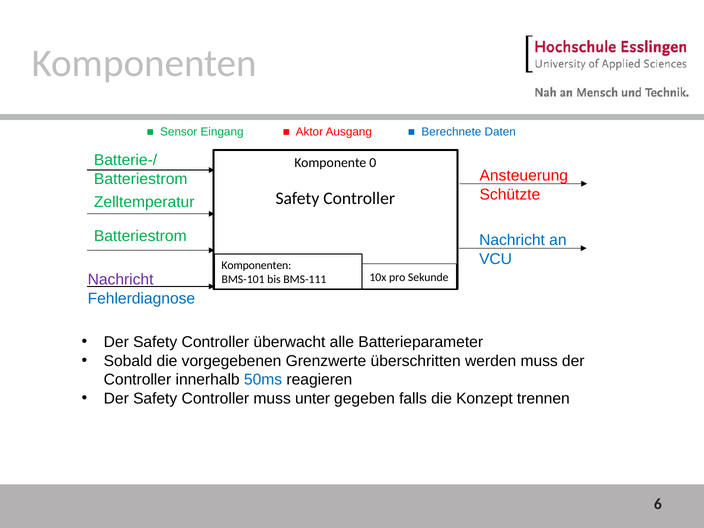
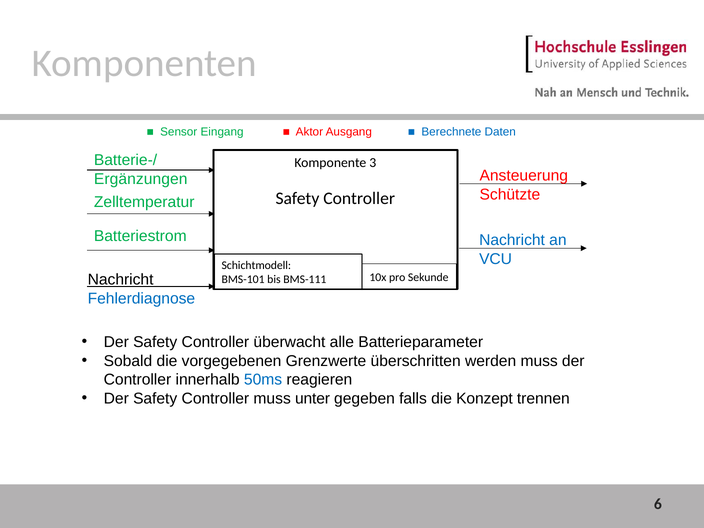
0: 0 -> 3
Batteriestrom at (141, 179): Batteriestrom -> Ergänzungen
Komponenten at (256, 265): Komponenten -> Schichtmodell
Nachricht at (121, 280) colour: purple -> black
